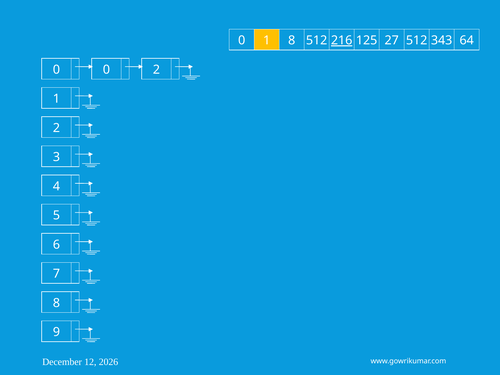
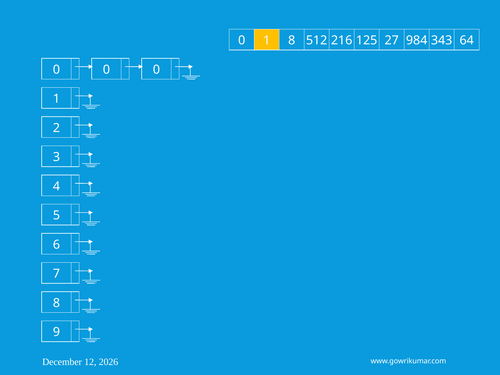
216 underline: present -> none
27 512: 512 -> 984
2 at (156, 70): 2 -> 0
